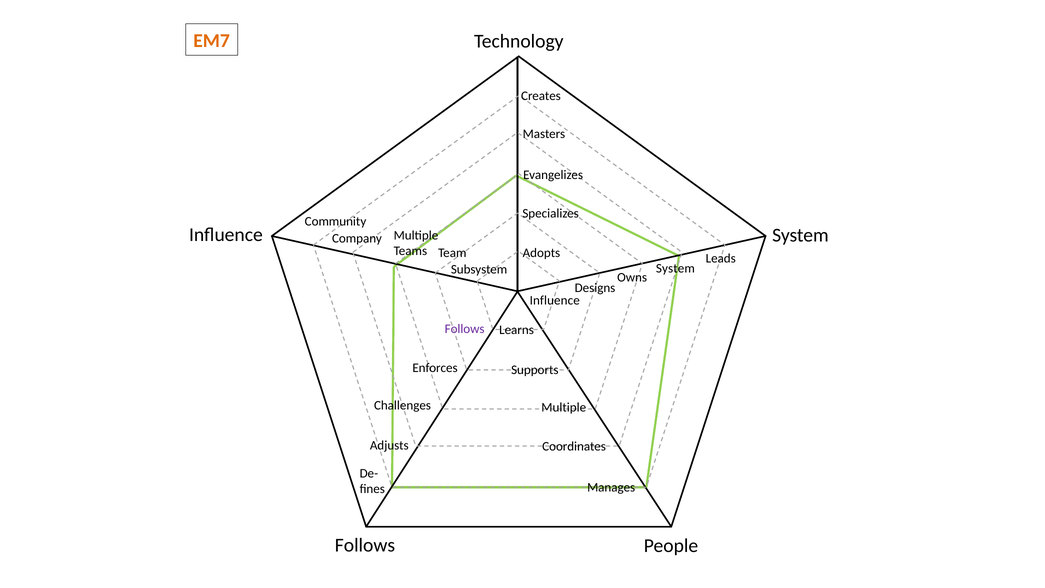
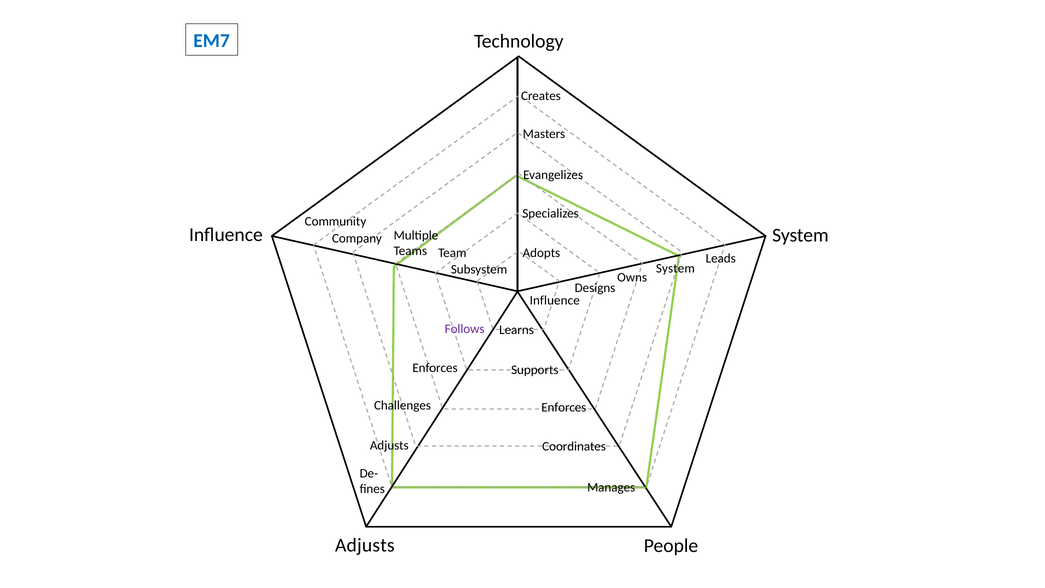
EM7 colour: orange -> blue
Multiple at (564, 407): Multiple -> Enforces
Follows at (365, 545): Follows -> Adjusts
